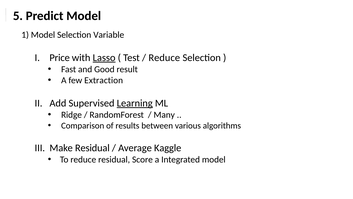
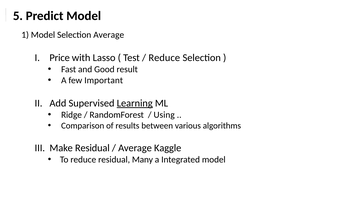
Selection Variable: Variable -> Average
Lasso underline: present -> none
Extraction: Extraction -> Important
Many: Many -> Using
Score: Score -> Many
